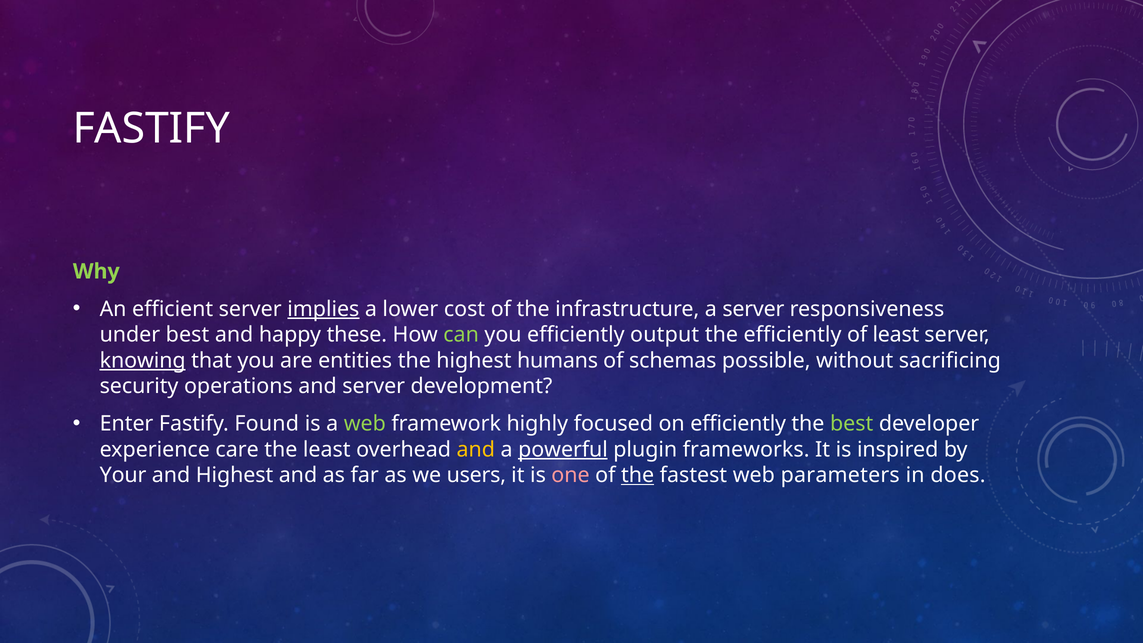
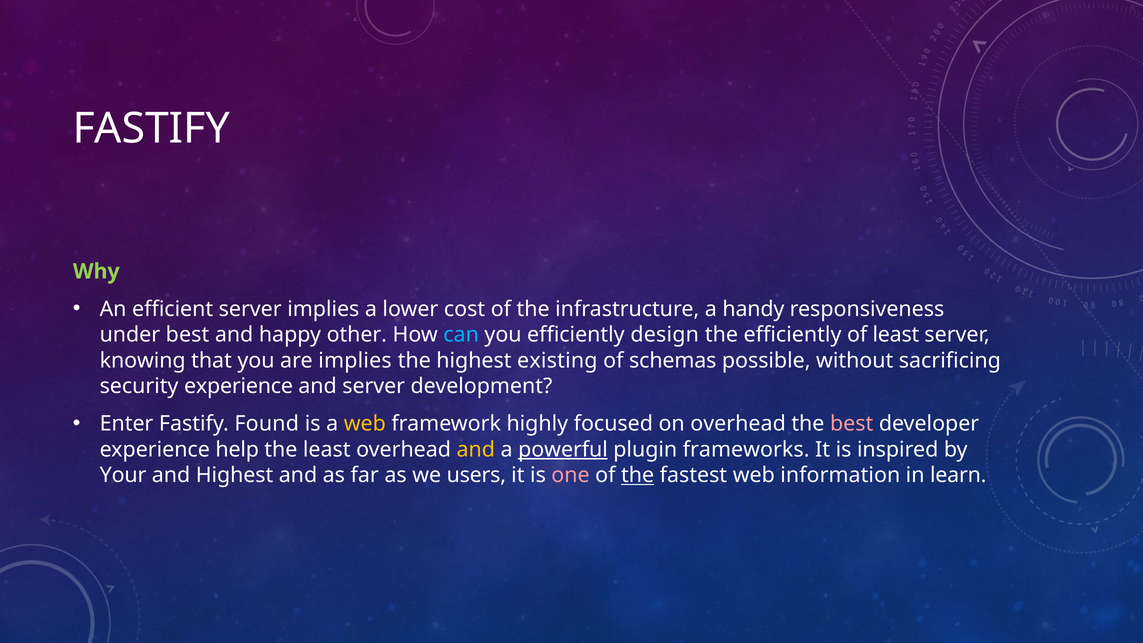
implies at (323, 309) underline: present -> none
a server: server -> handy
these: these -> other
can colour: light green -> light blue
output: output -> design
knowing underline: present -> none
are entities: entities -> implies
humans: humans -> existing
security operations: operations -> experience
web at (365, 424) colour: light green -> yellow
on efficiently: efficiently -> overhead
best at (852, 424) colour: light green -> pink
care: care -> help
parameters: parameters -> information
does: does -> learn
